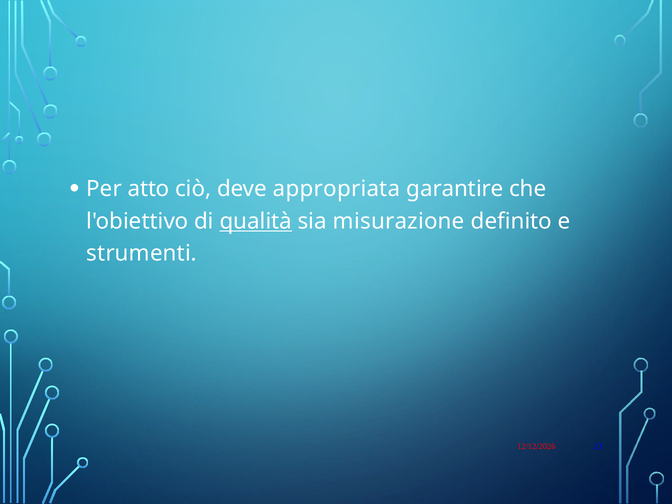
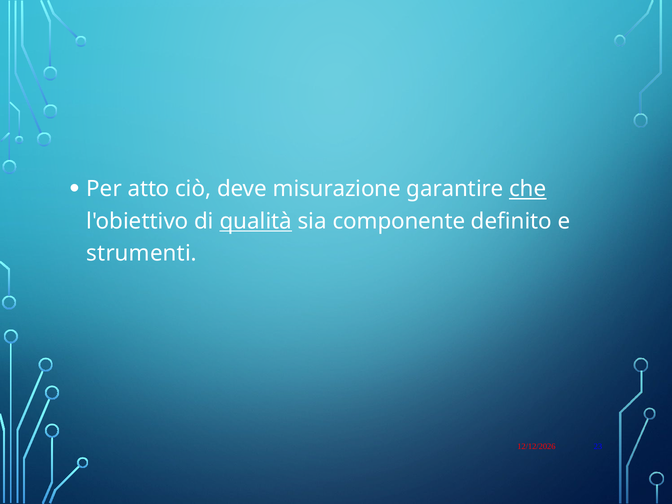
appropriata: appropriata -> misurazione
che underline: none -> present
misurazione: misurazione -> componente
